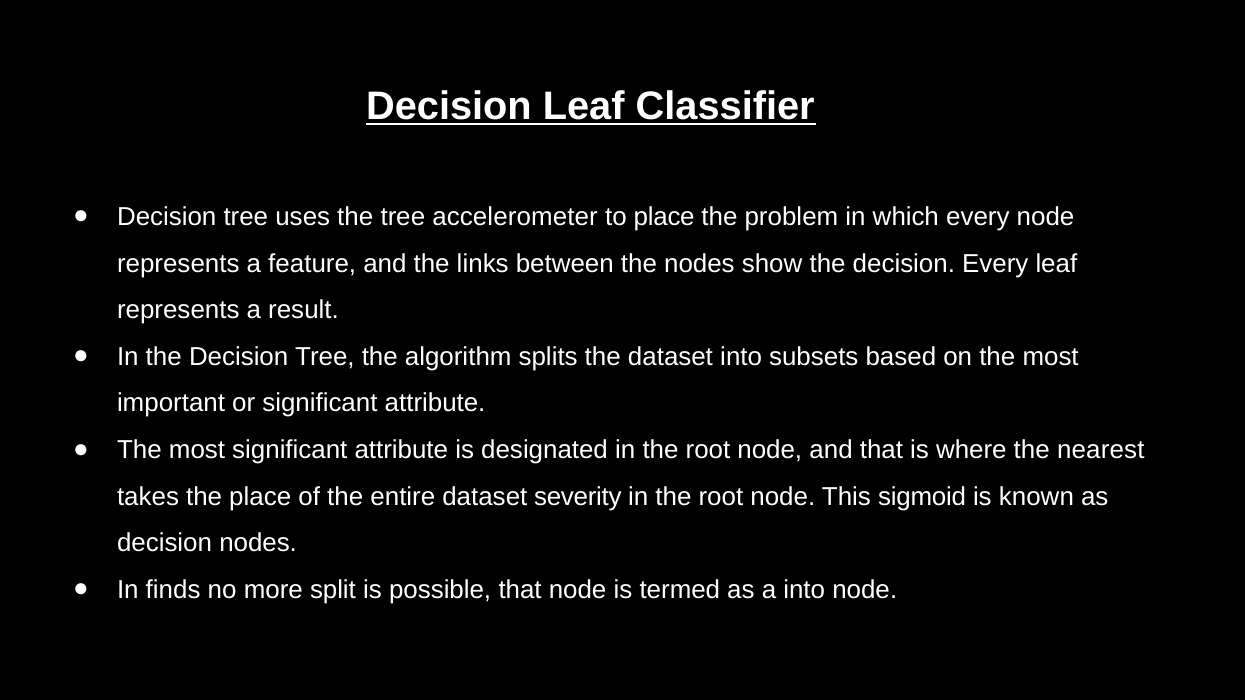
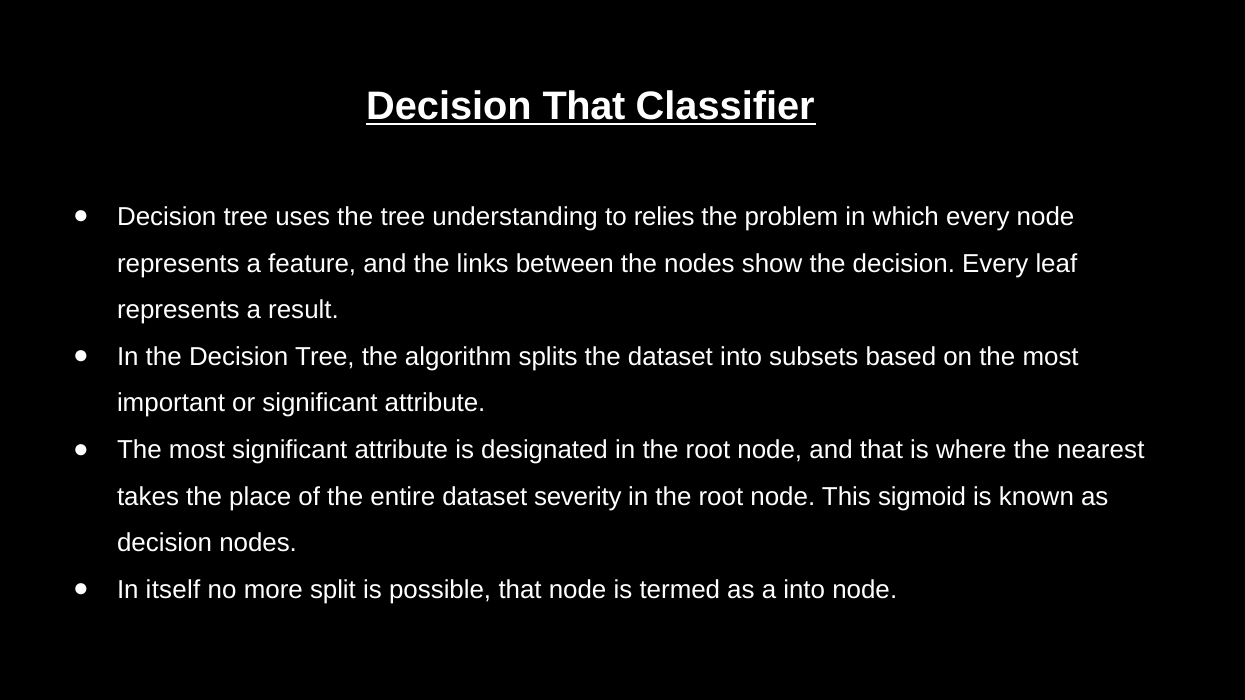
Decision Leaf: Leaf -> That
accelerometer: accelerometer -> understanding
to place: place -> relies
finds: finds -> itself
